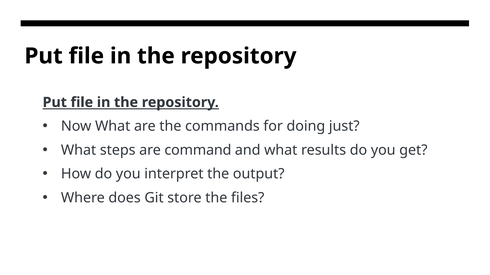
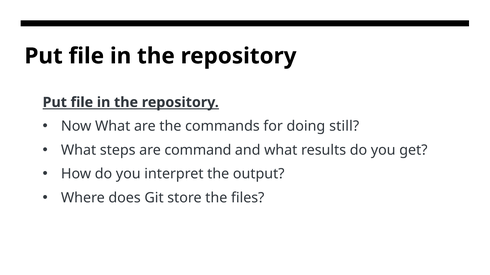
just: just -> still
